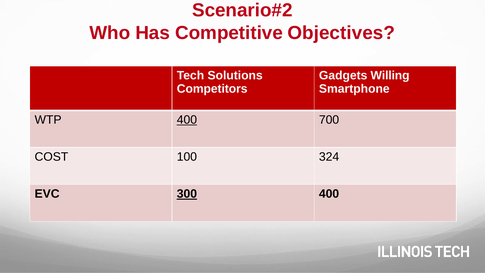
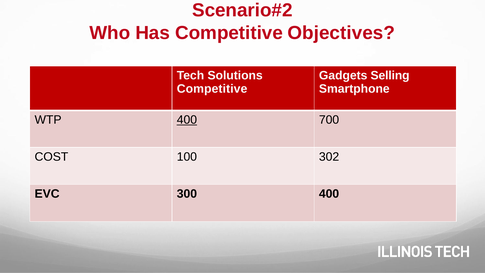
Willing: Willing -> Selling
Competitors at (212, 89): Competitors -> Competitive
324: 324 -> 302
300 underline: present -> none
